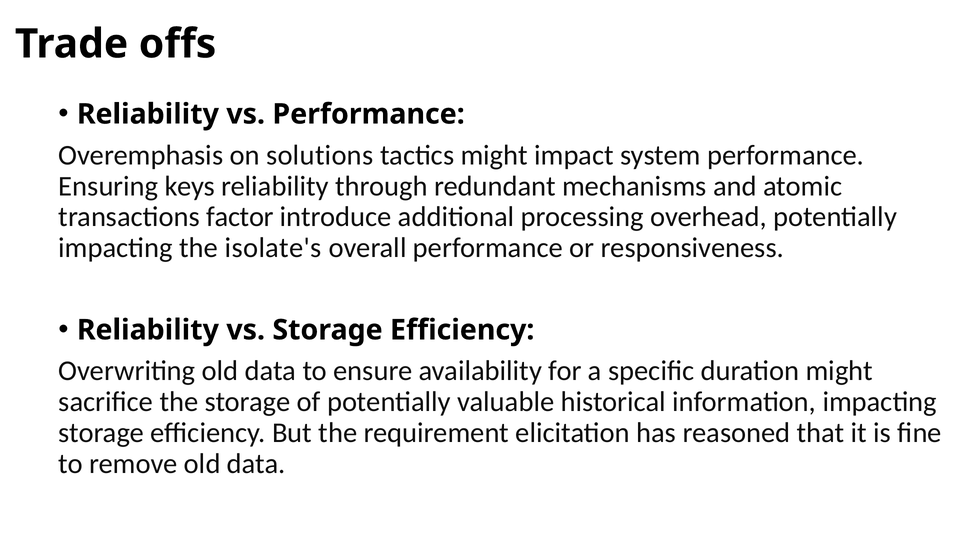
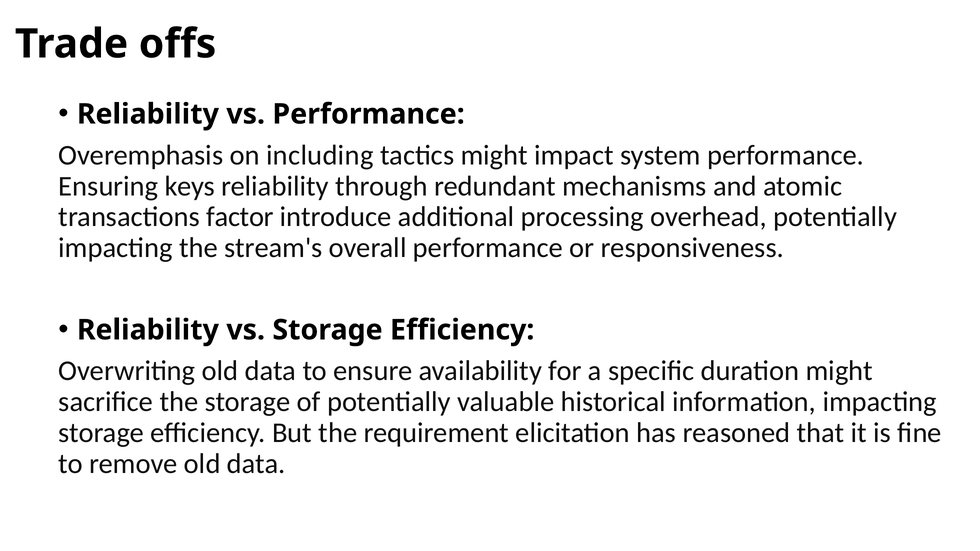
solutions: solutions -> including
isolate's: isolate's -> stream's
